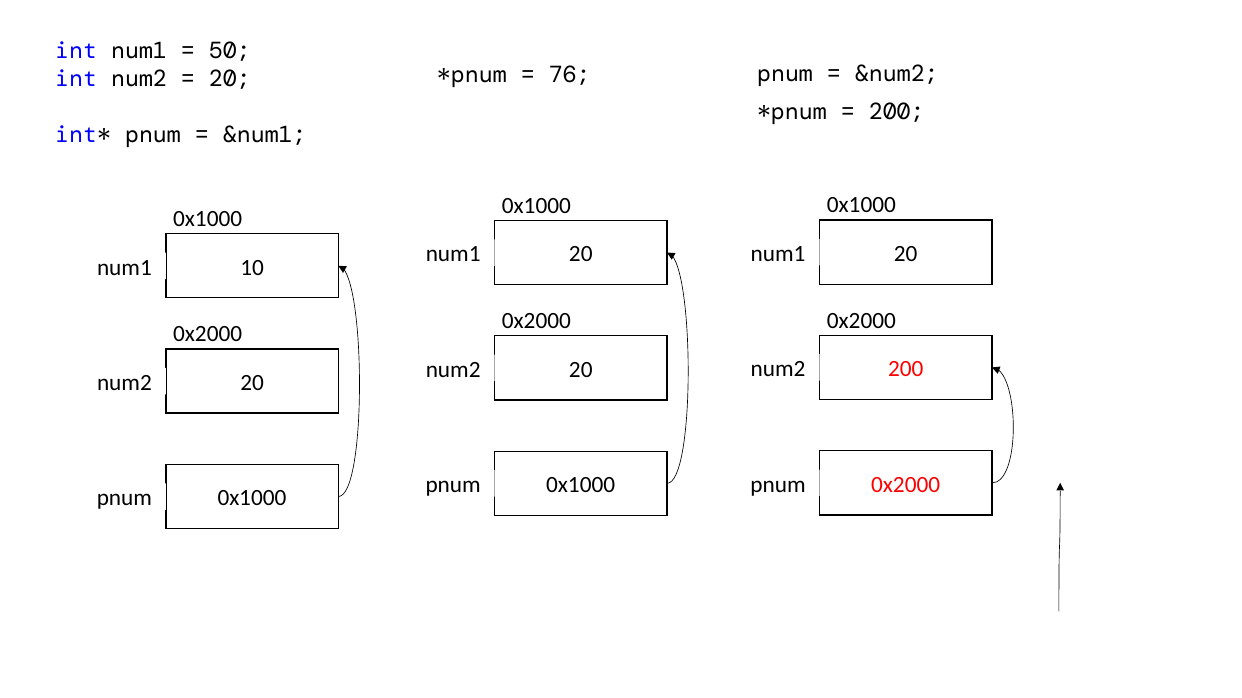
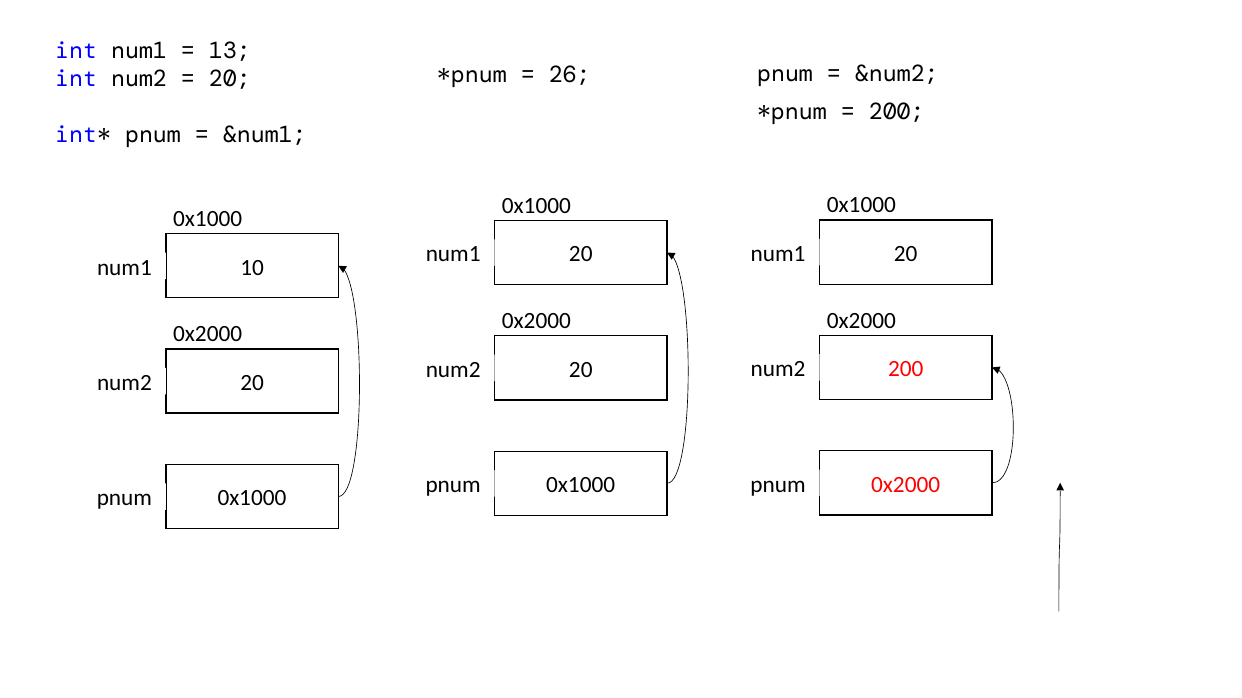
50: 50 -> 13
76: 76 -> 26
